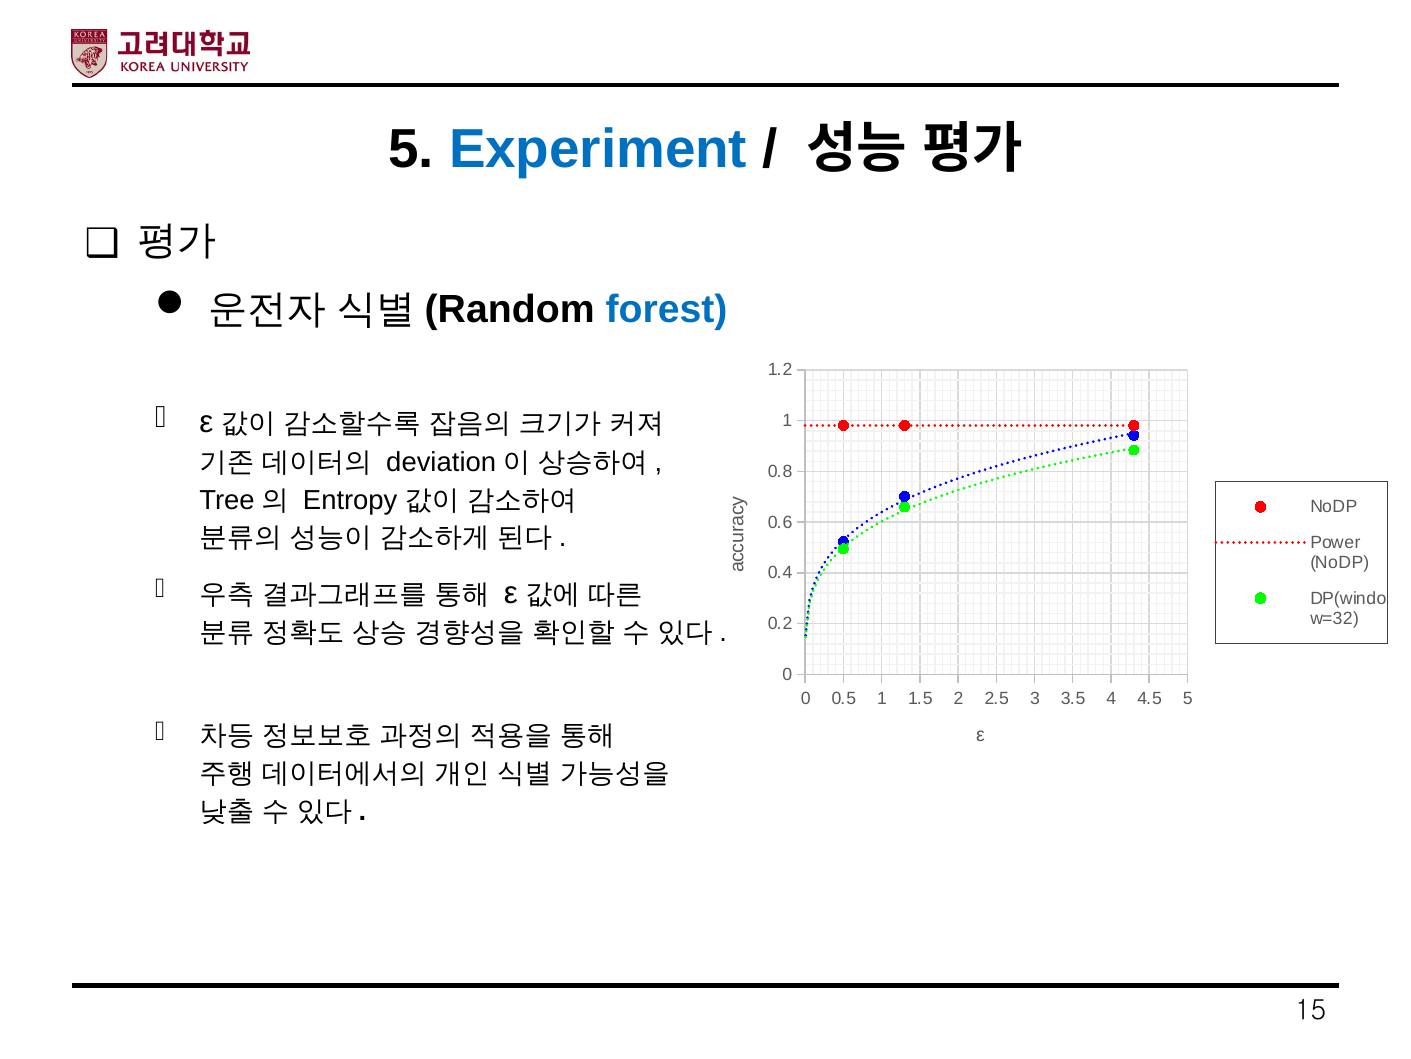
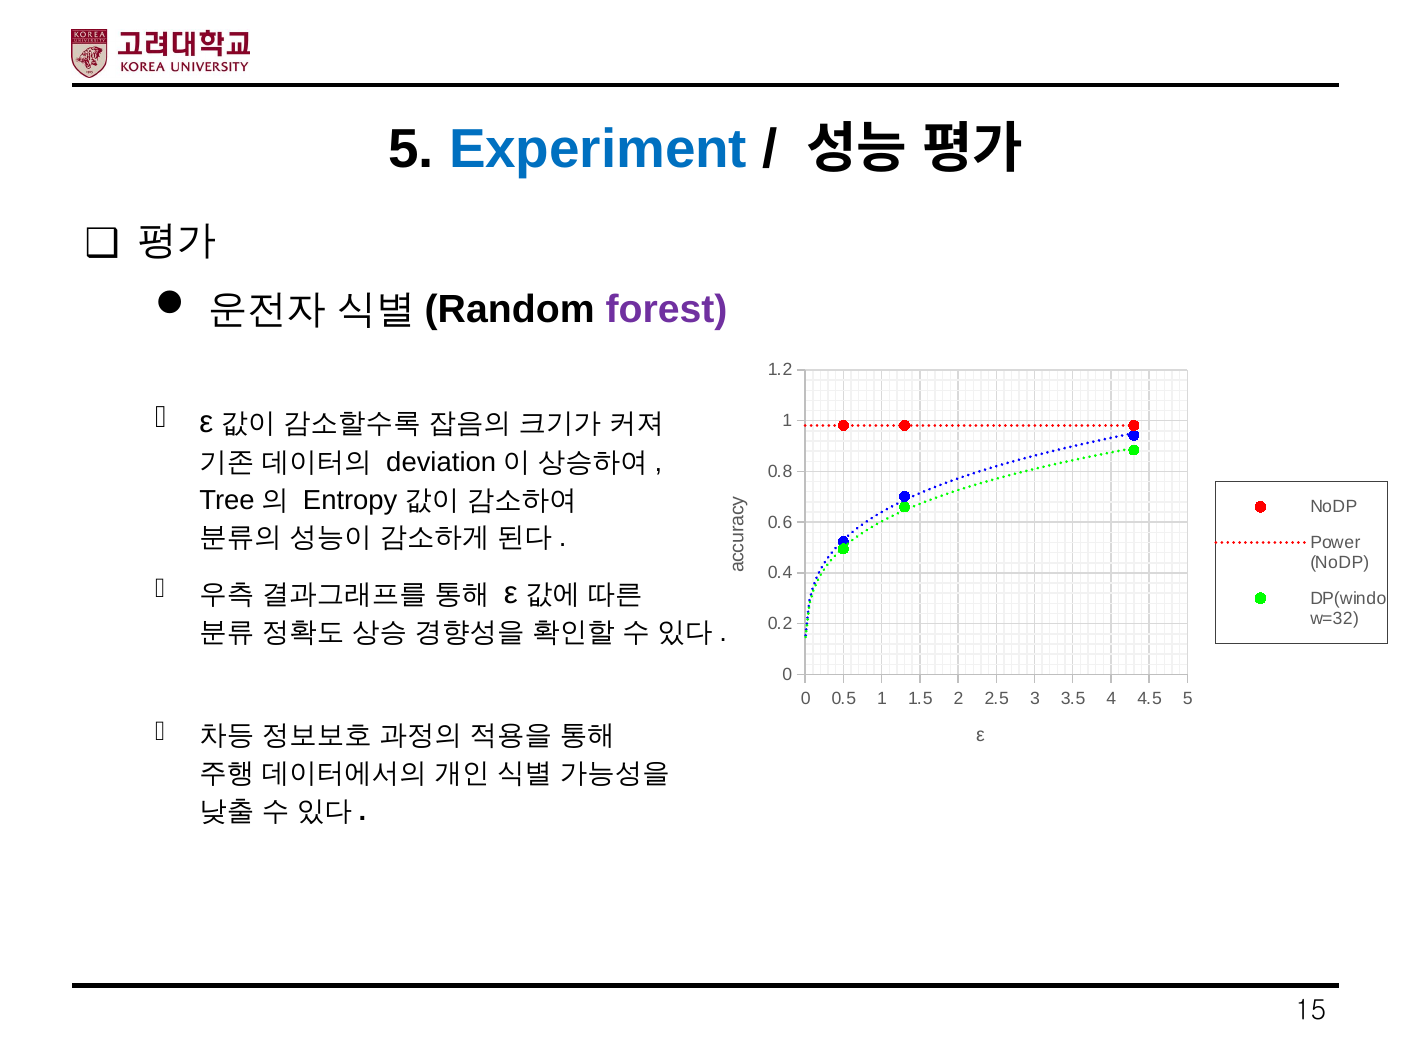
forest colour: blue -> purple
